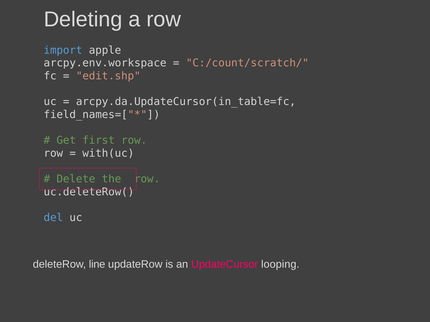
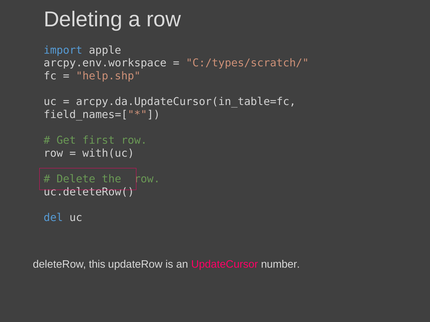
C:/count/scratch/: C:/count/scratch/ -> C:/types/scratch/
edit.shp: edit.shp -> help.shp
line: line -> this
looping: looping -> number
